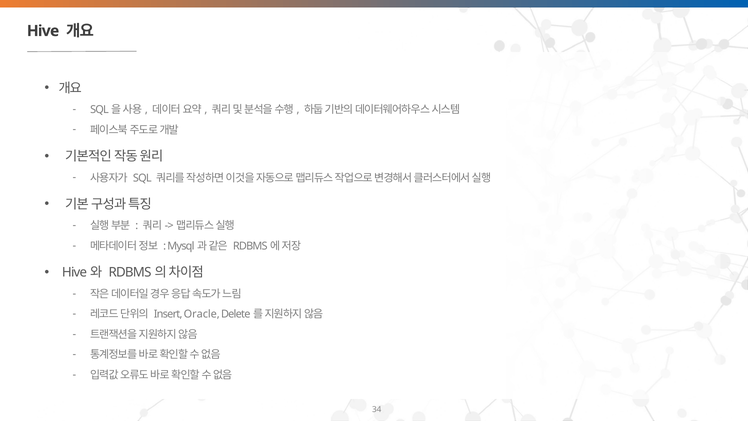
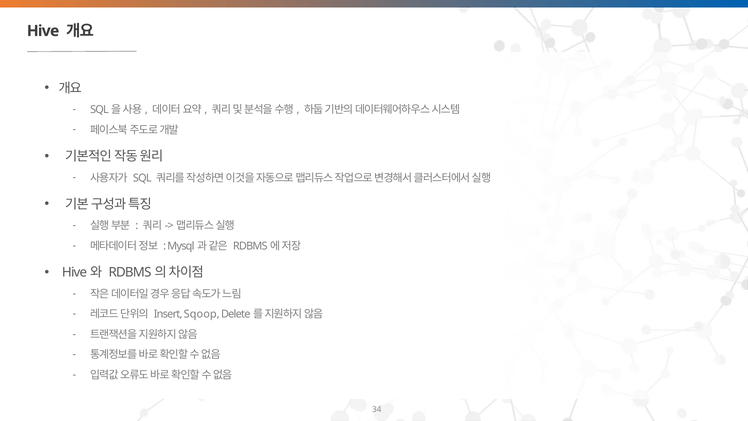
Oracle: Oracle -> Sqoop
